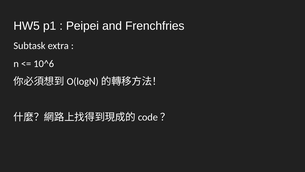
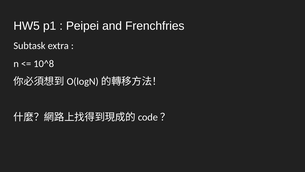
10^6: 10^6 -> 10^8
